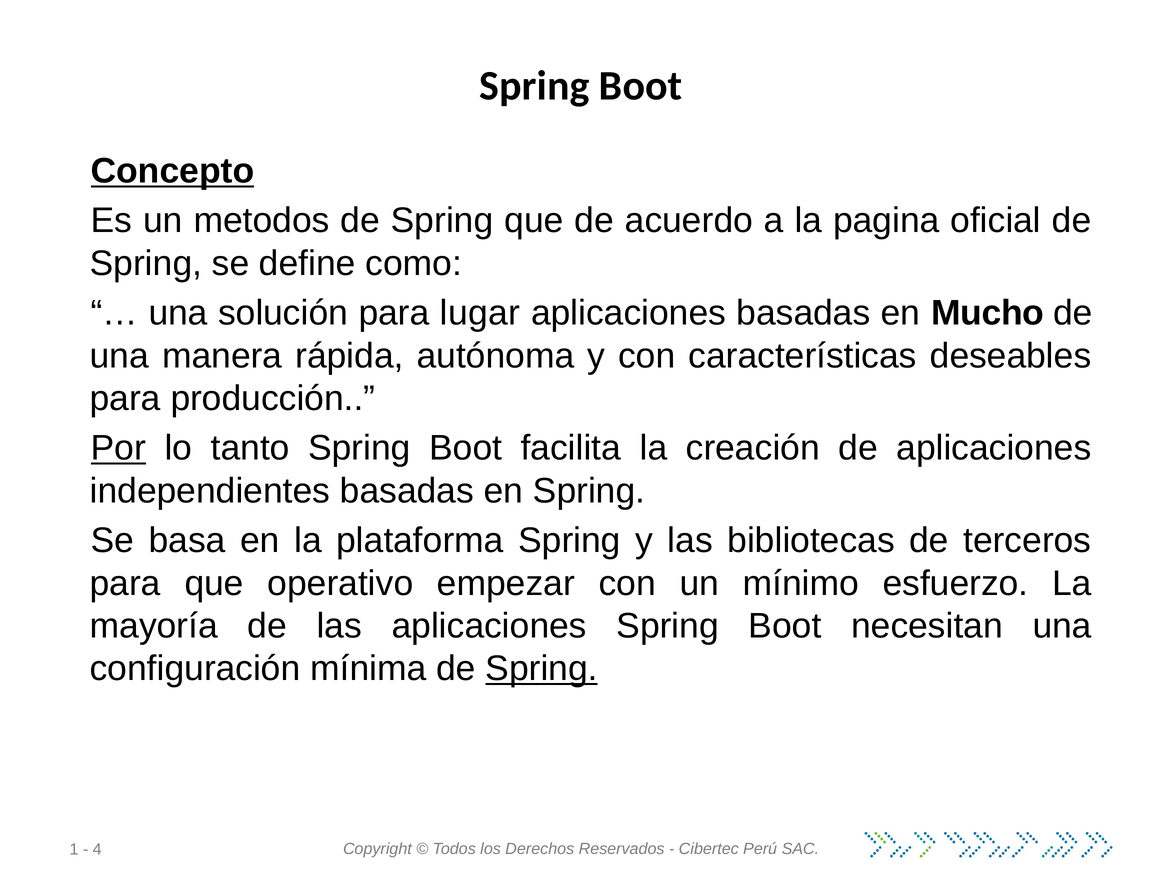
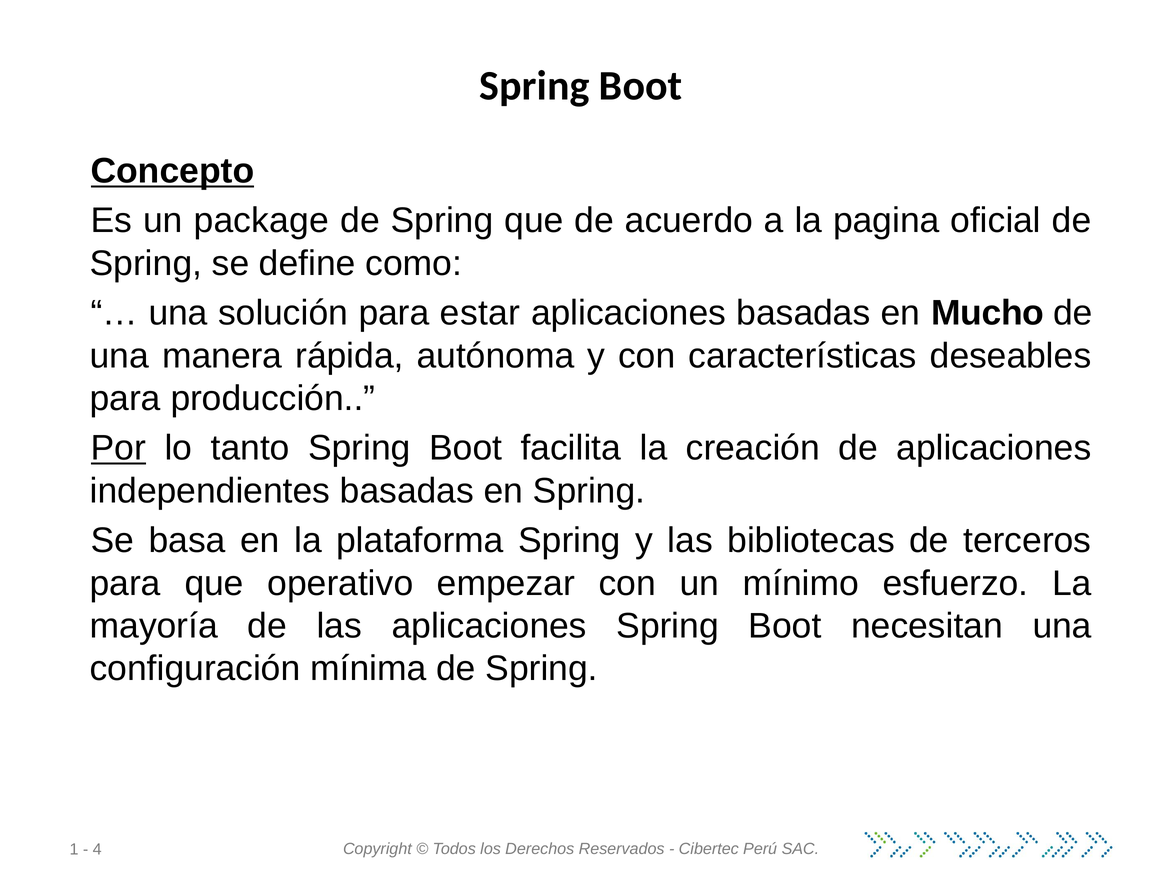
metodos: metodos -> package
lugar: lugar -> estar
Spring at (542, 668) underline: present -> none
